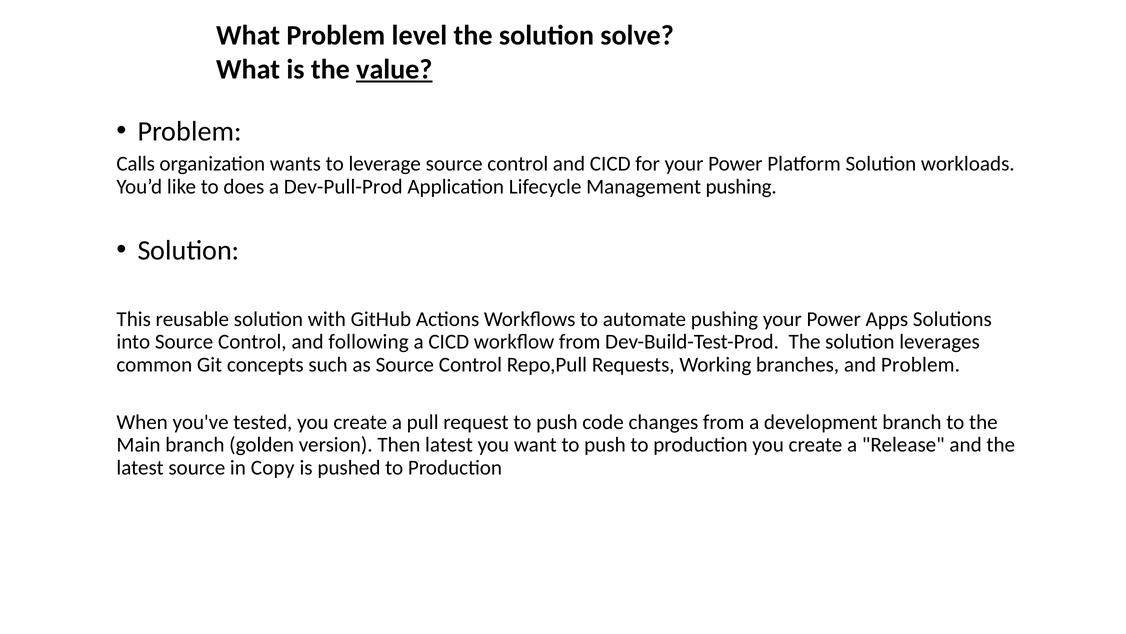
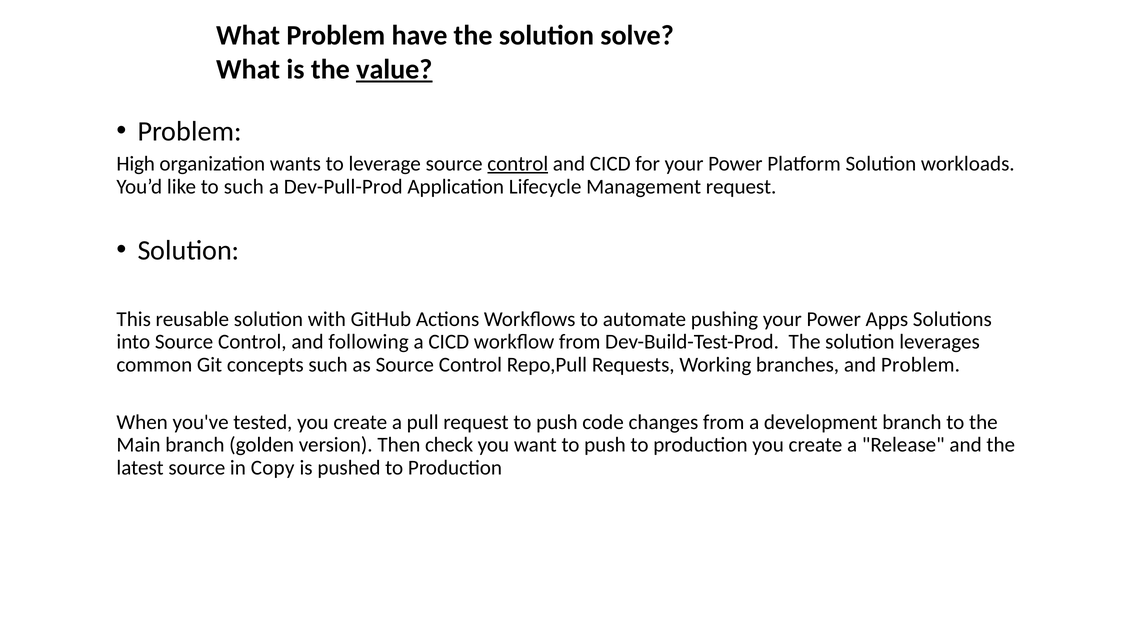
level: level -> have
Calls: Calls -> High
control at (518, 164) underline: none -> present
to does: does -> such
Management pushing: pushing -> request
Then latest: latest -> check
